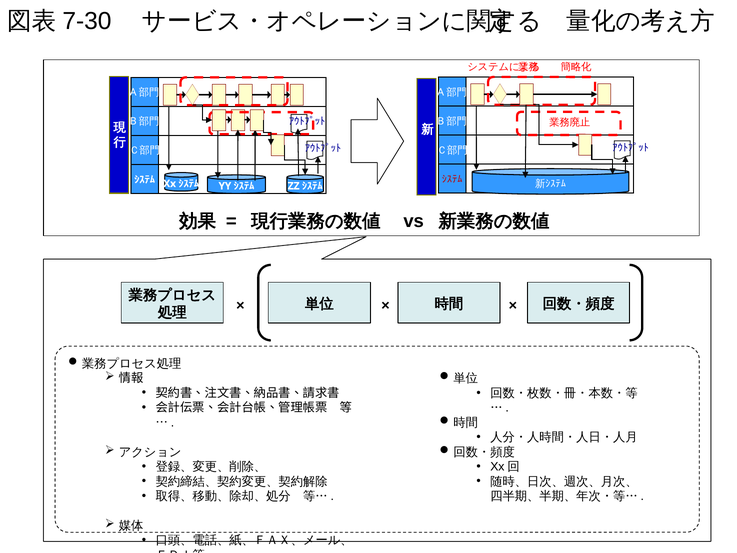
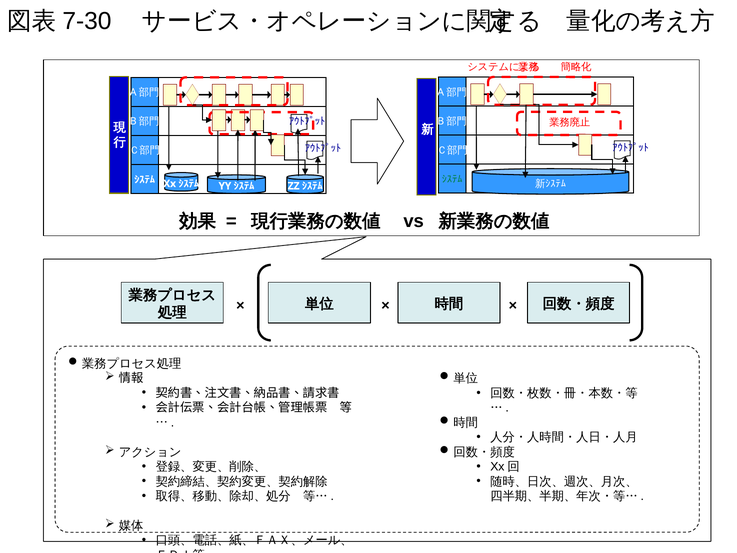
ｼｽﾃﾑ at (452, 179) colour: red -> green
